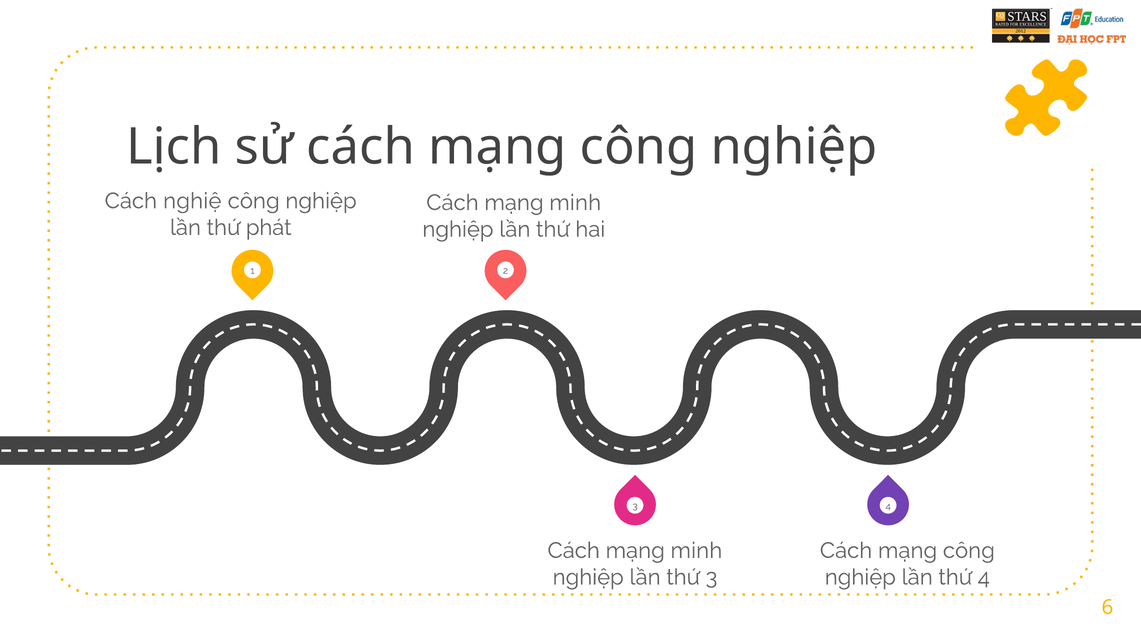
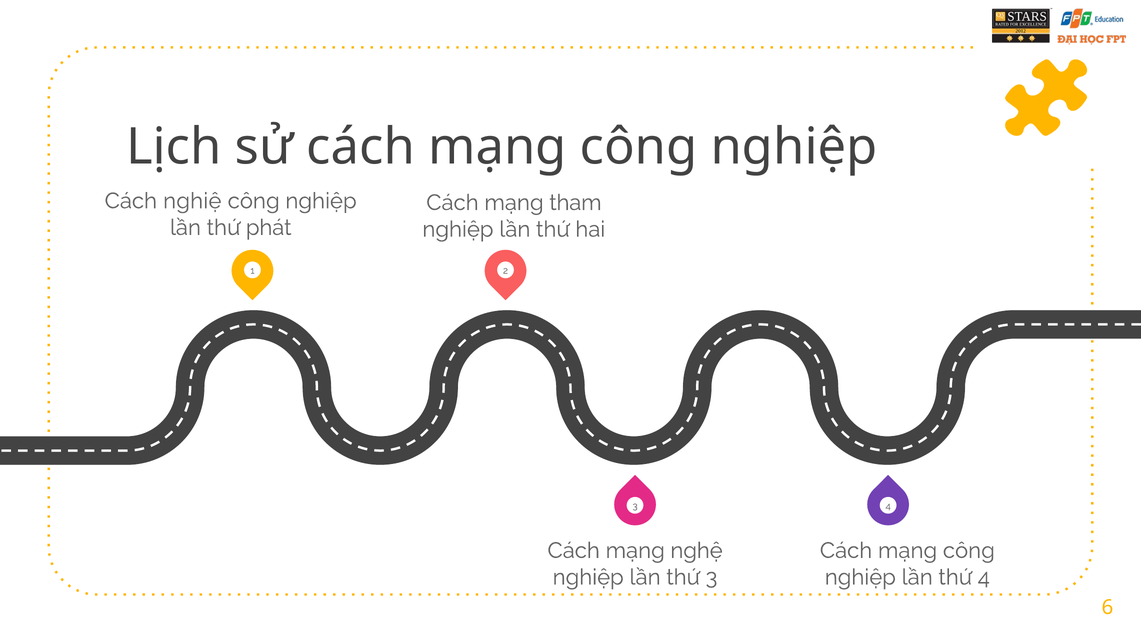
minh at (575, 203): minh -> tham
minh at (696, 550): minh -> nghệ
